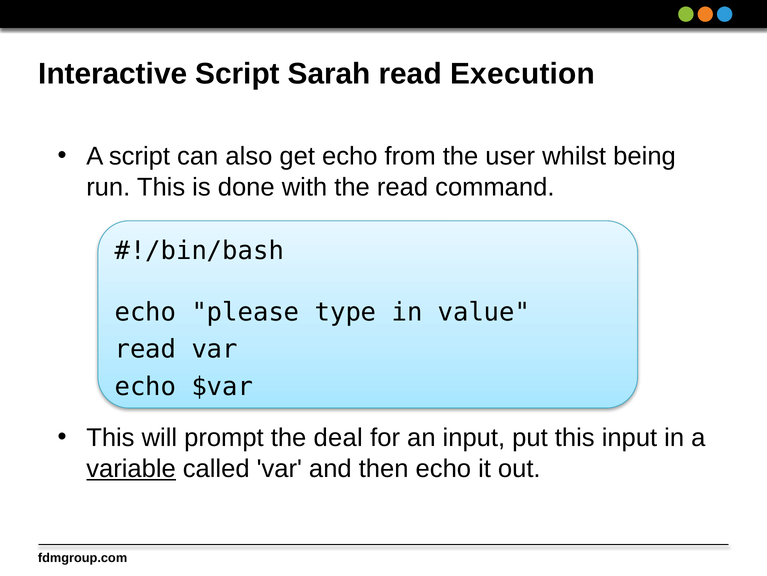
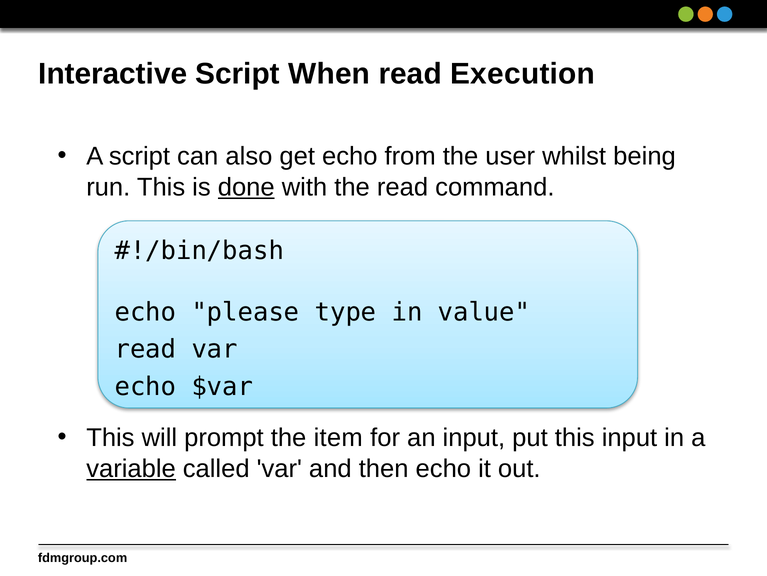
Sarah: Sarah -> When
done underline: none -> present
deal: deal -> item
